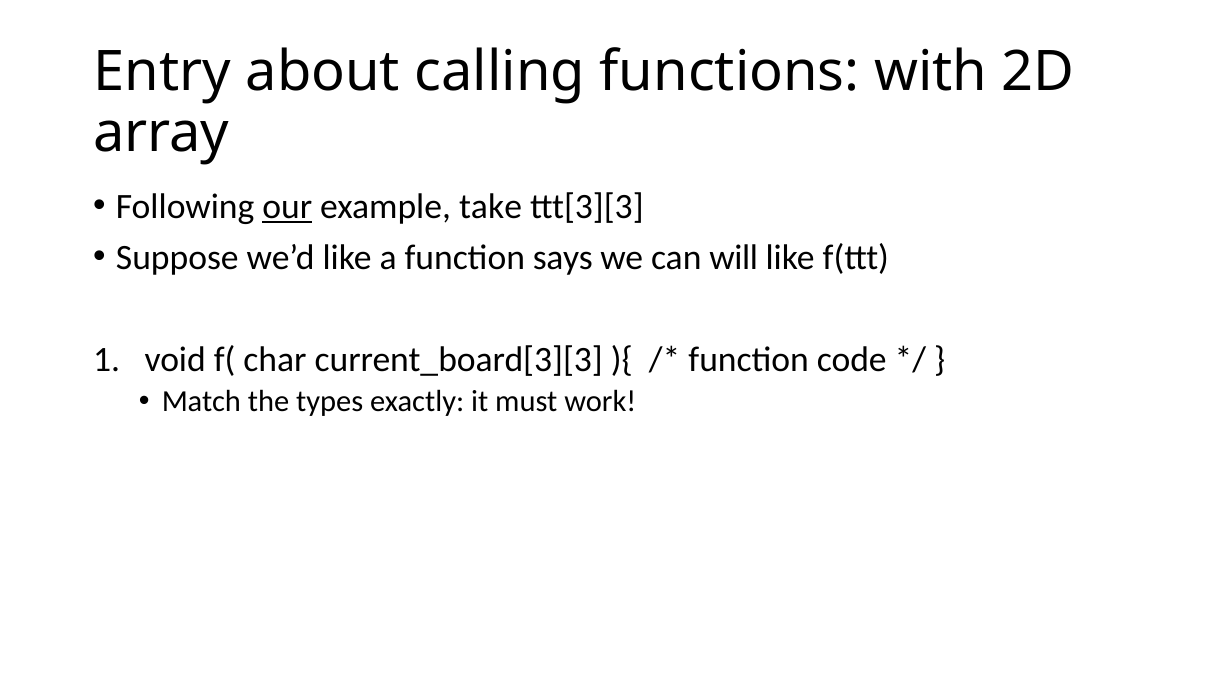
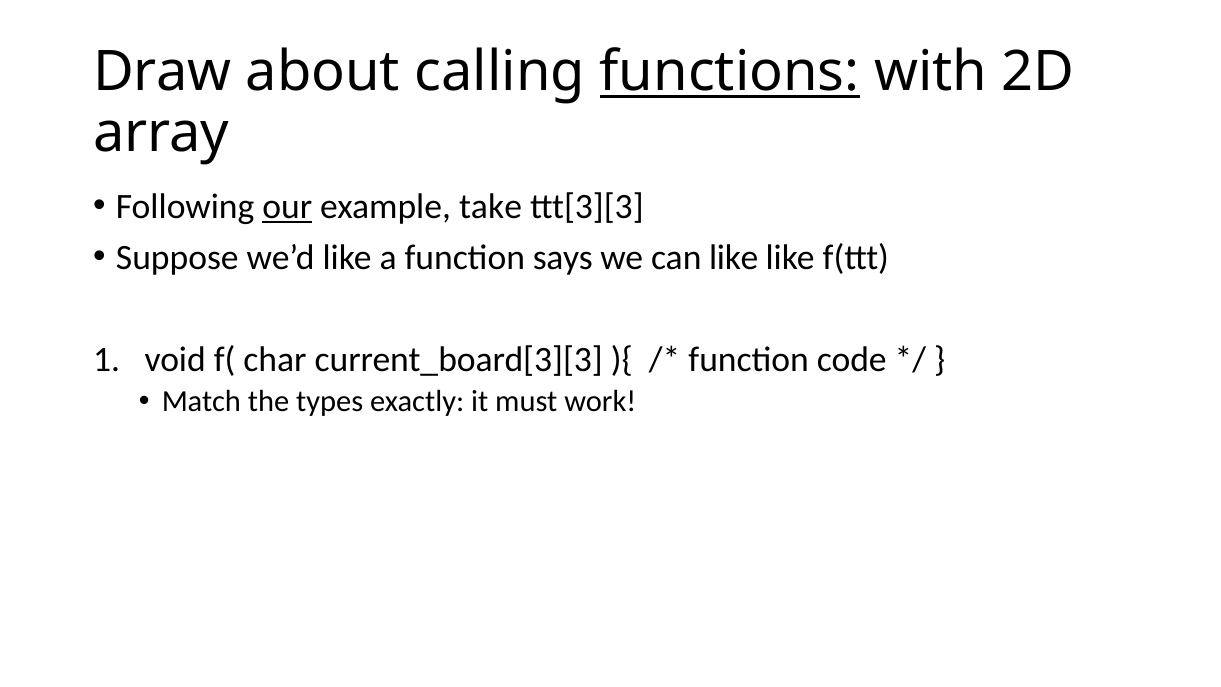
Entry: Entry -> Draw
functions underline: none -> present
can will: will -> like
